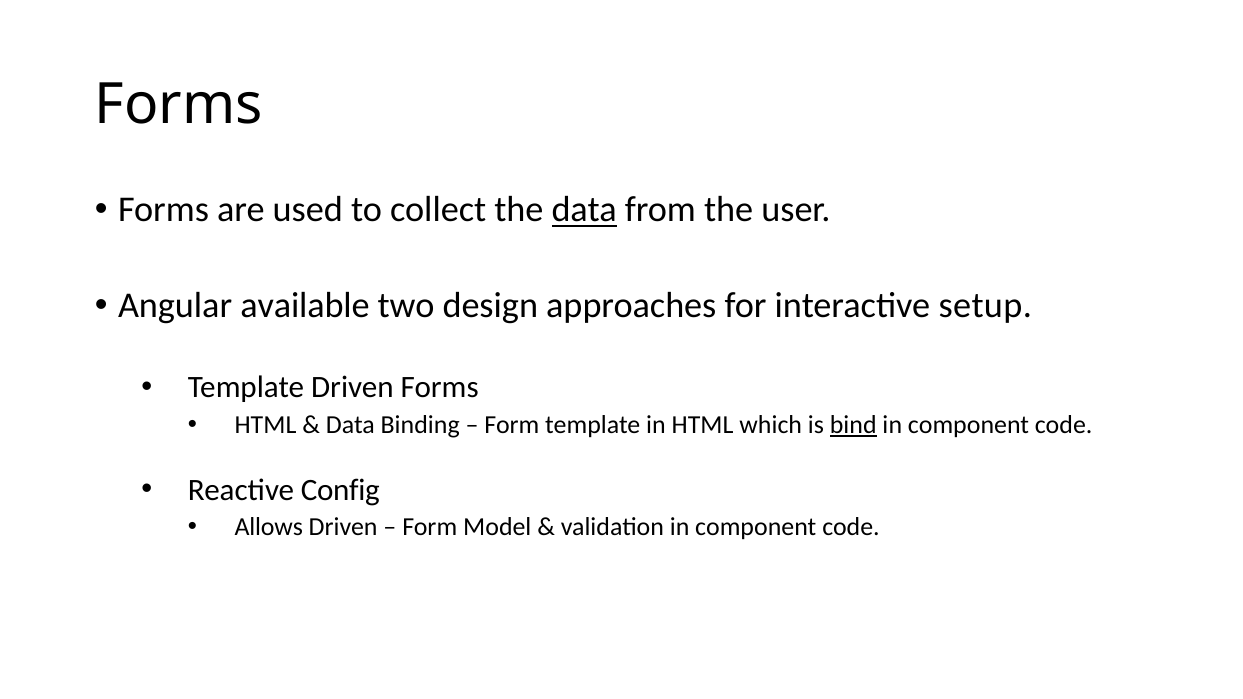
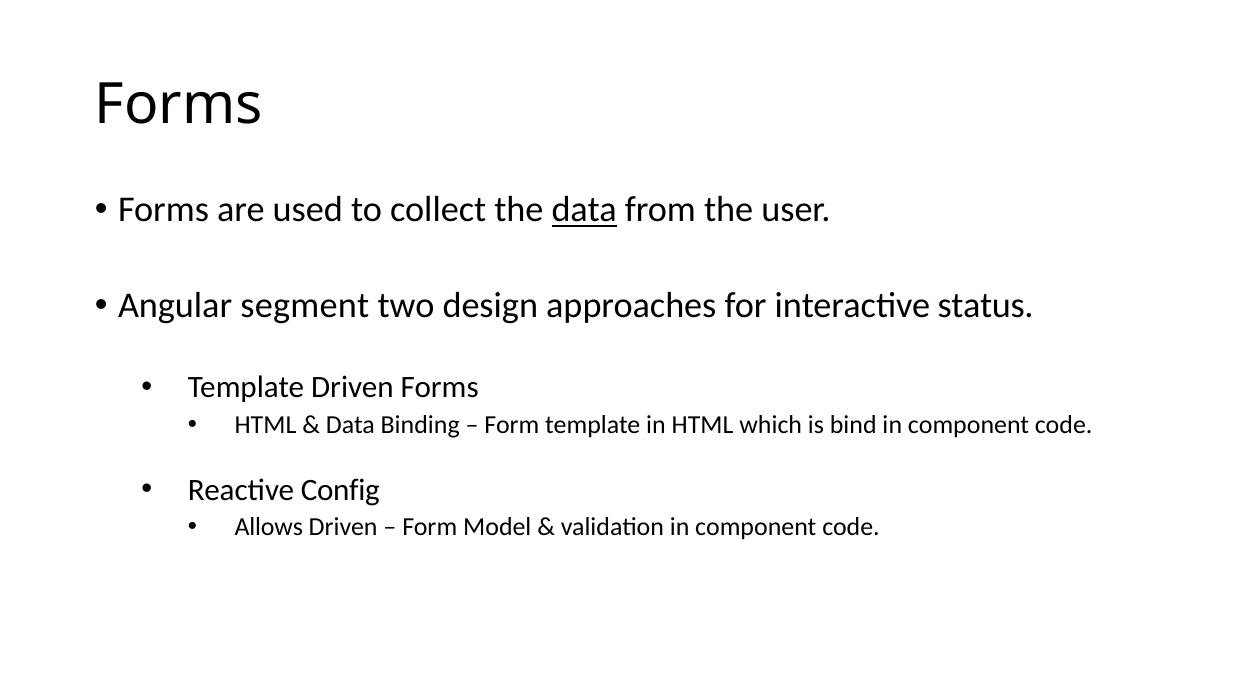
available: available -> segment
setup: setup -> status
bind underline: present -> none
